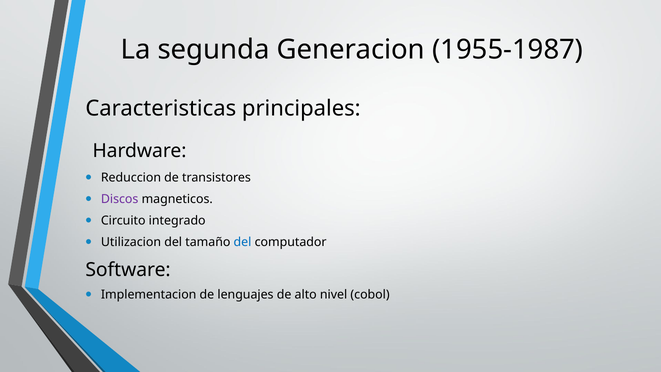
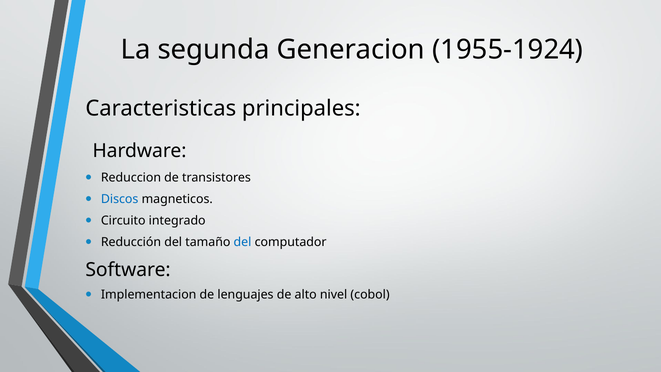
1955-1987: 1955-1987 -> 1955-1924
Discos colour: purple -> blue
Utilizacion: Utilizacion -> Reducción
